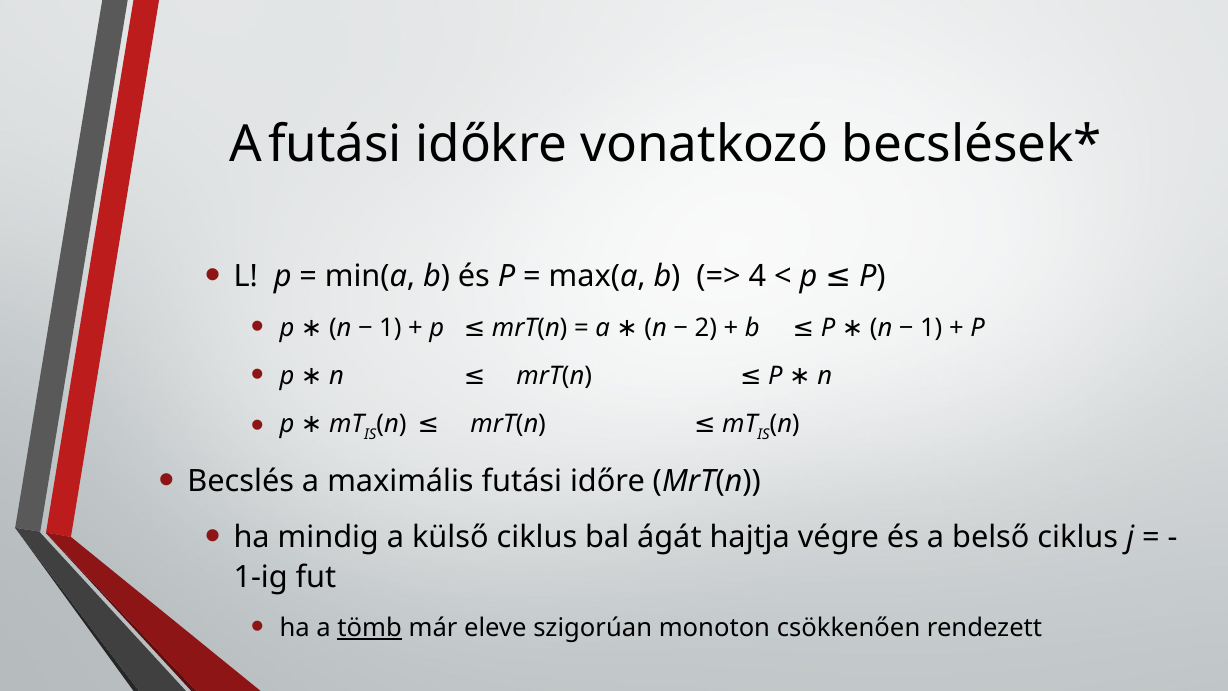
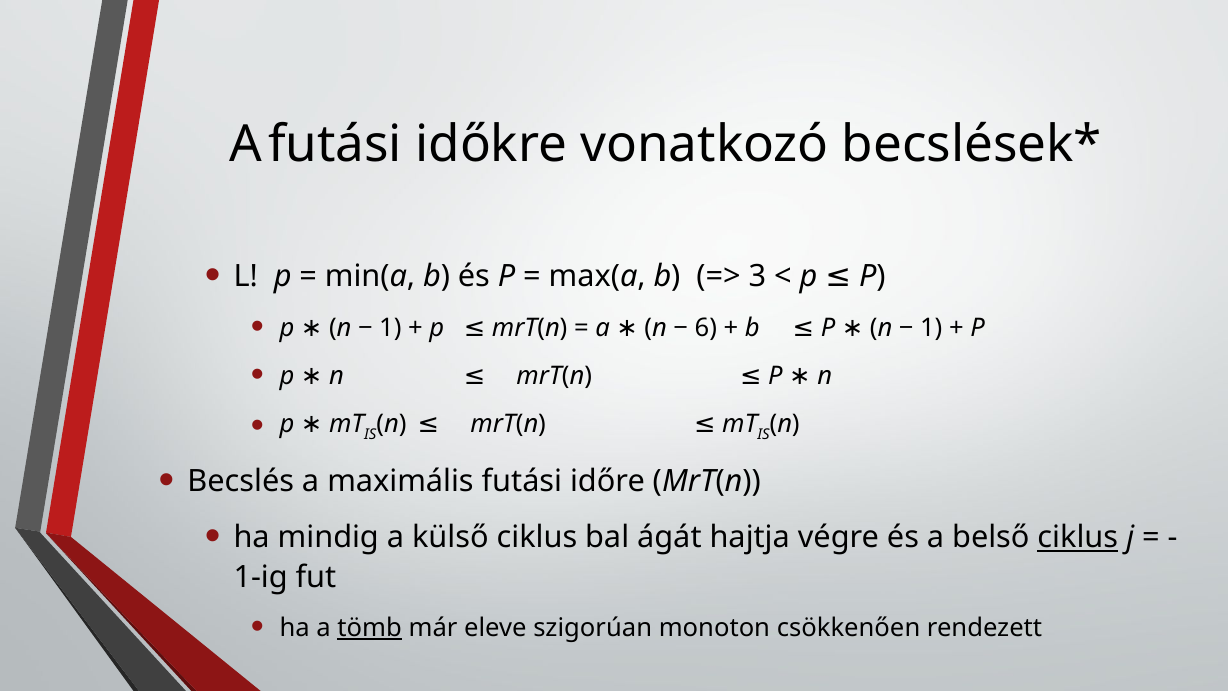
4: 4 -> 3
2: 2 -> 6
ciklus at (1078, 537) underline: none -> present
